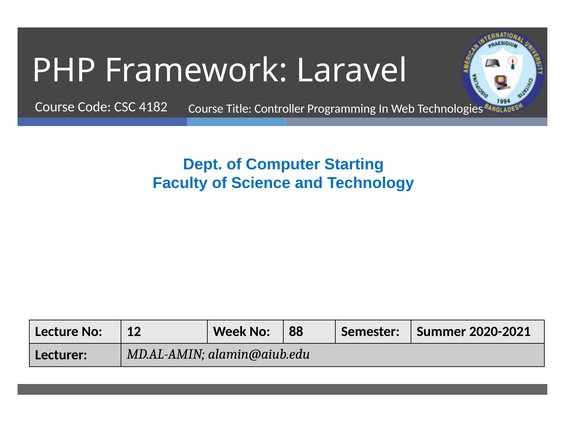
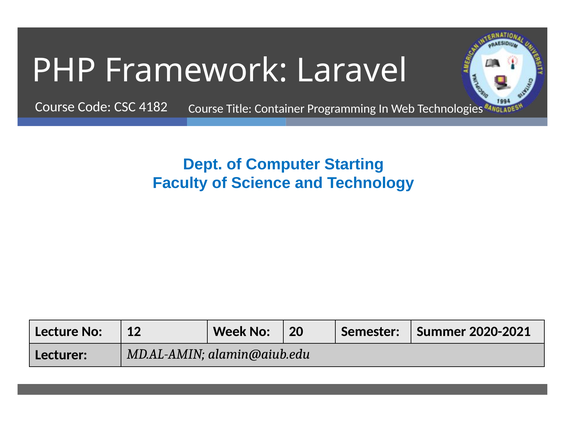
Controller: Controller -> Container
88: 88 -> 20
